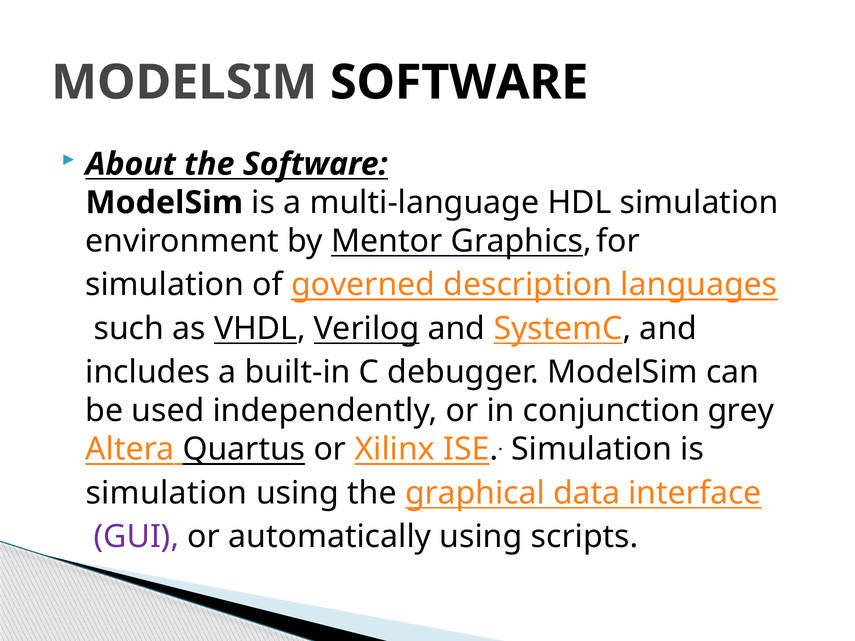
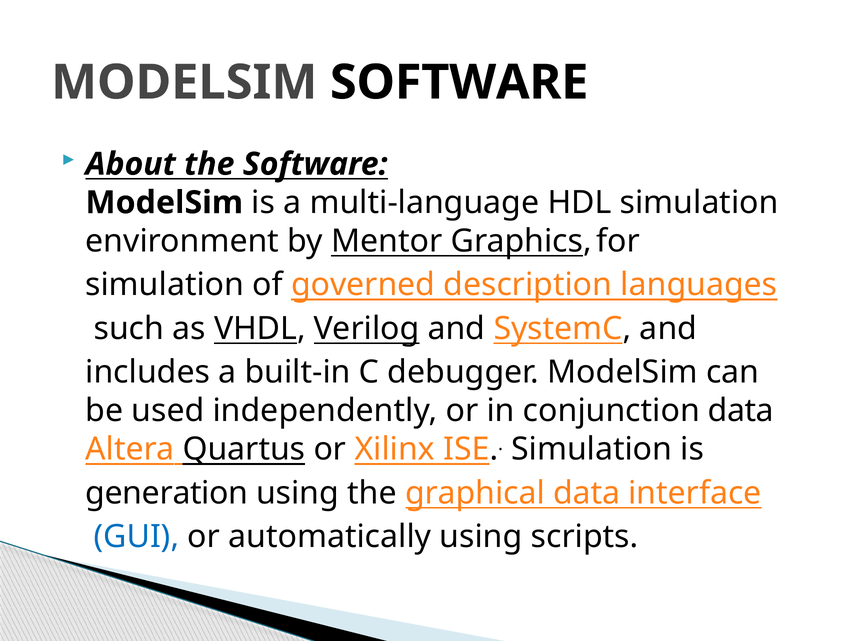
conjunction grey: grey -> data
simulation at (166, 493): simulation -> generation
GUI colour: purple -> blue
